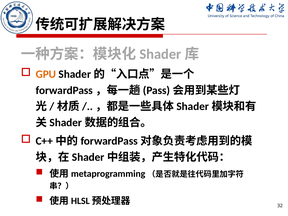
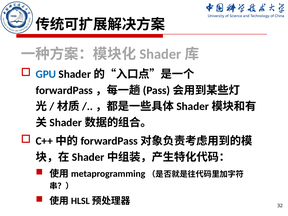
GPU colour: orange -> blue
